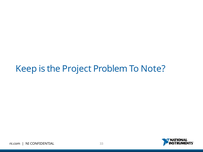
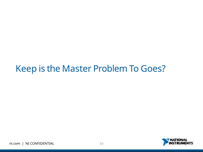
Project: Project -> Master
Note: Note -> Goes
